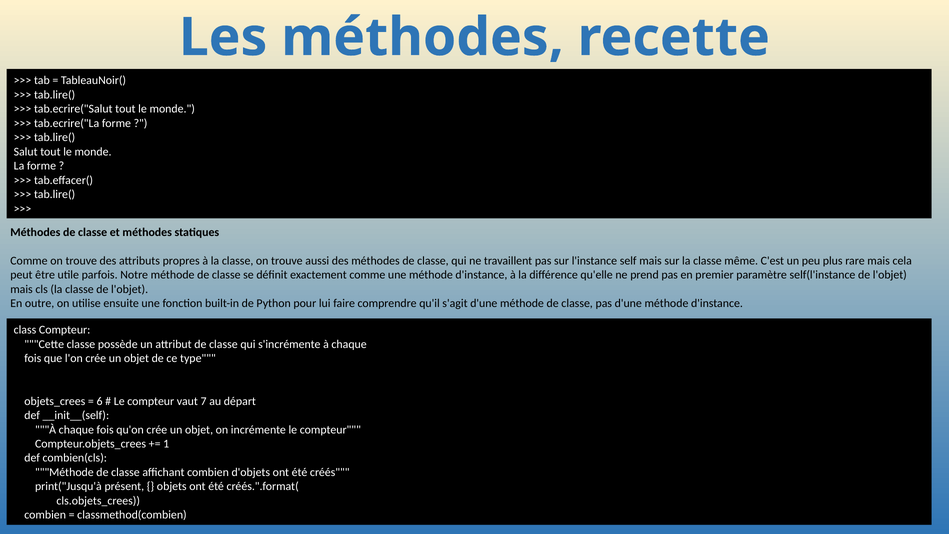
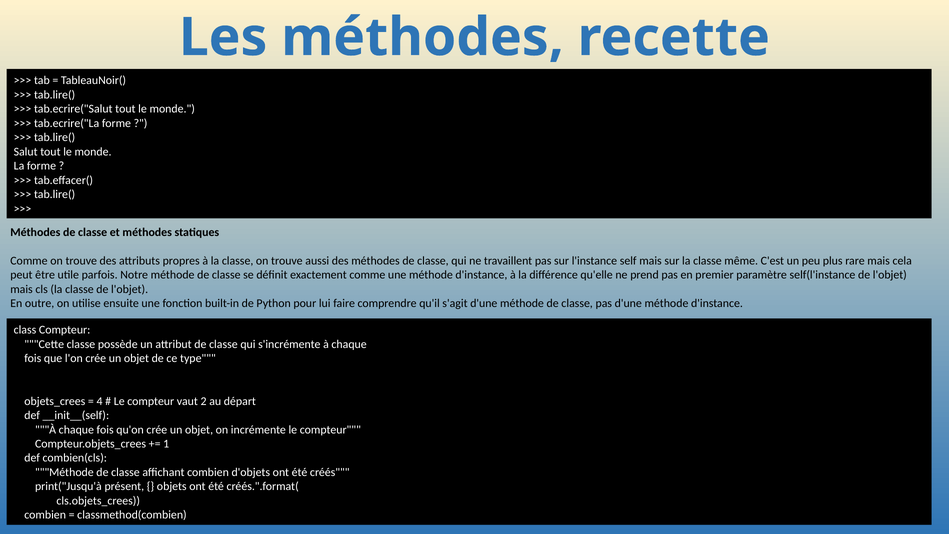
6: 6 -> 4
7: 7 -> 2
